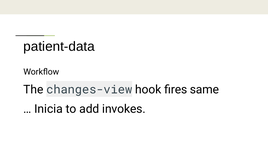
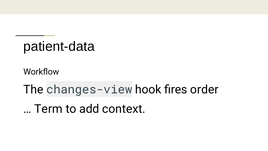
same: same -> order
Inicia: Inicia -> Term
invokes: invokes -> context
